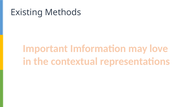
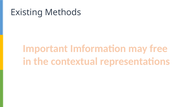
love: love -> free
